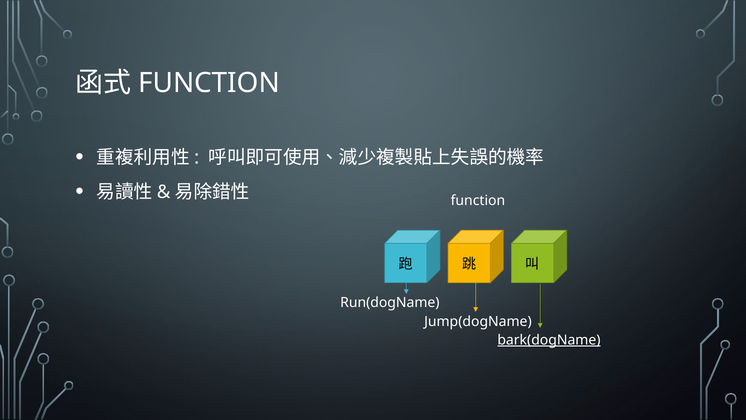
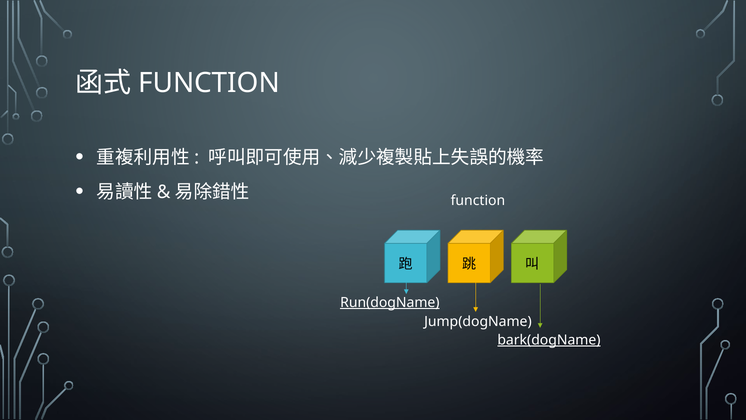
Run(dogName underline: none -> present
